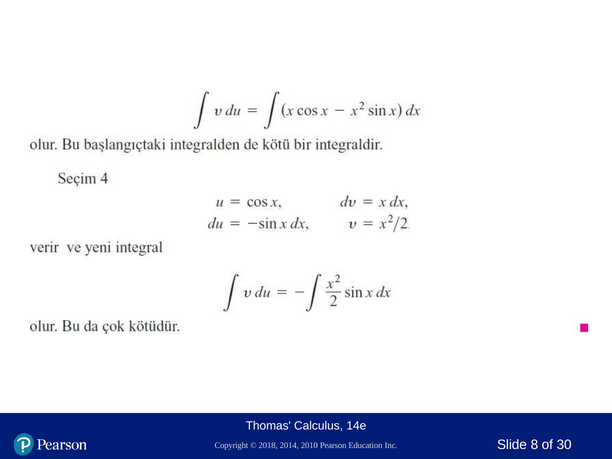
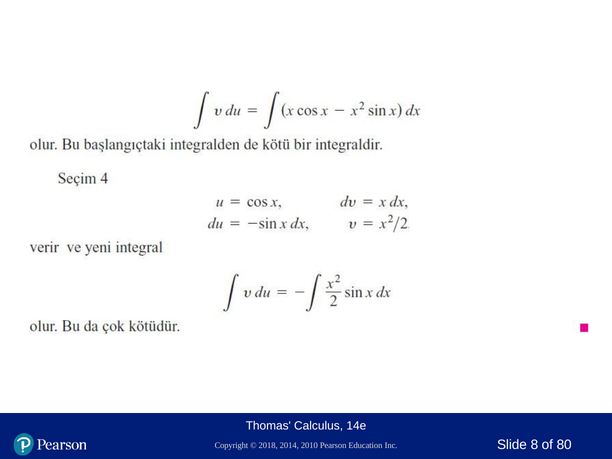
30: 30 -> 80
